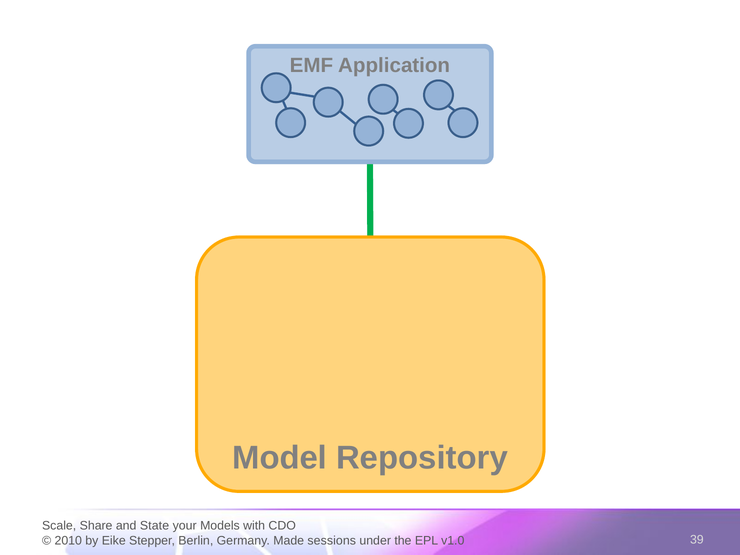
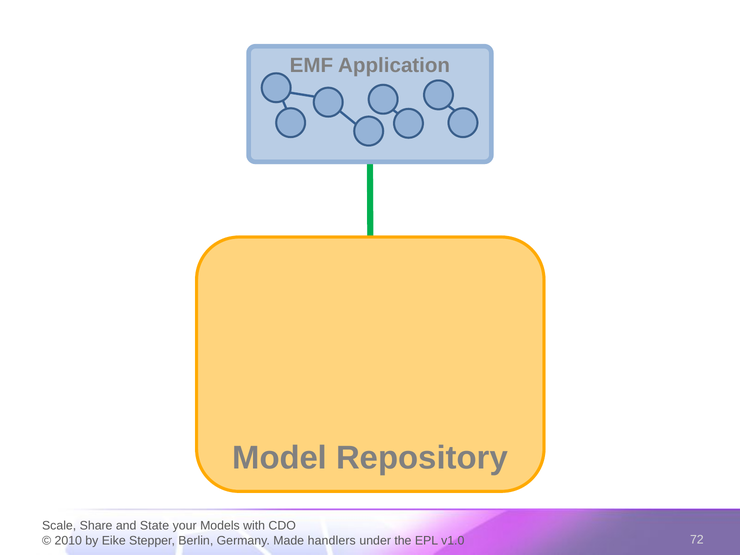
sessions: sessions -> handlers
39: 39 -> 72
